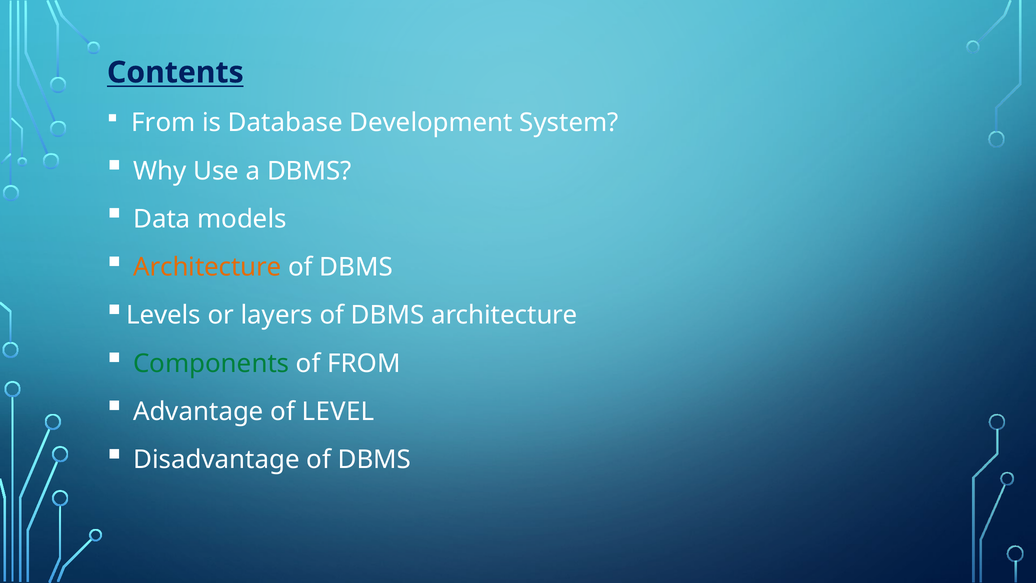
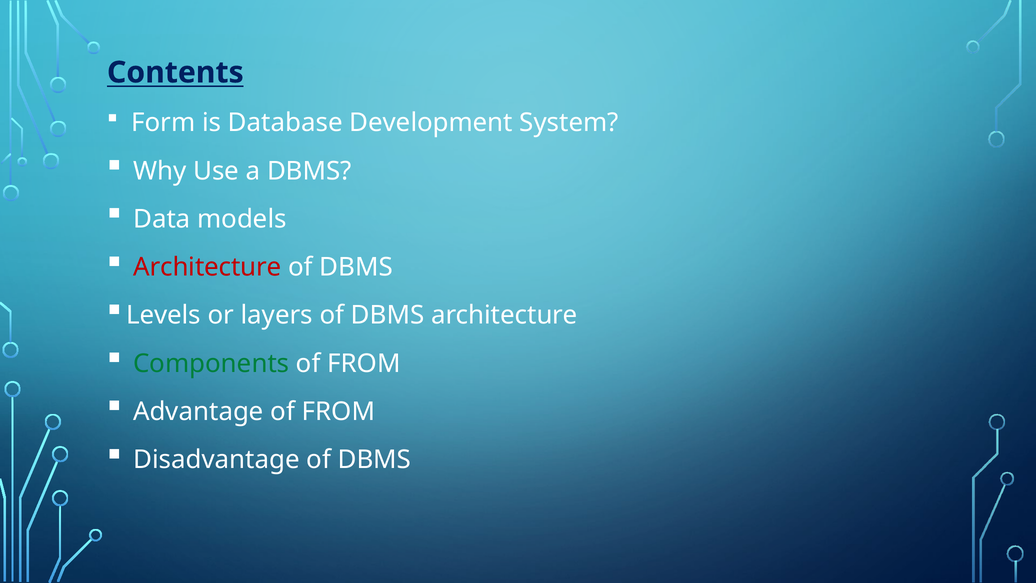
From at (163, 123): From -> Form
Architecture at (207, 267) colour: orange -> red
Advantage of LEVEL: LEVEL -> FROM
